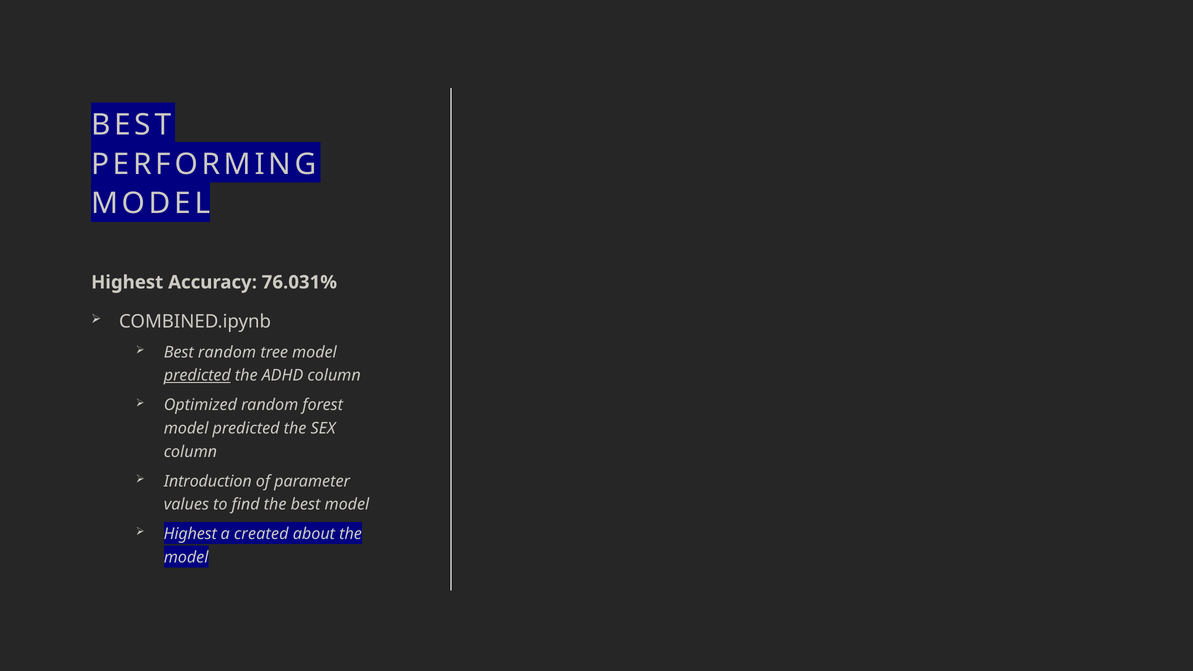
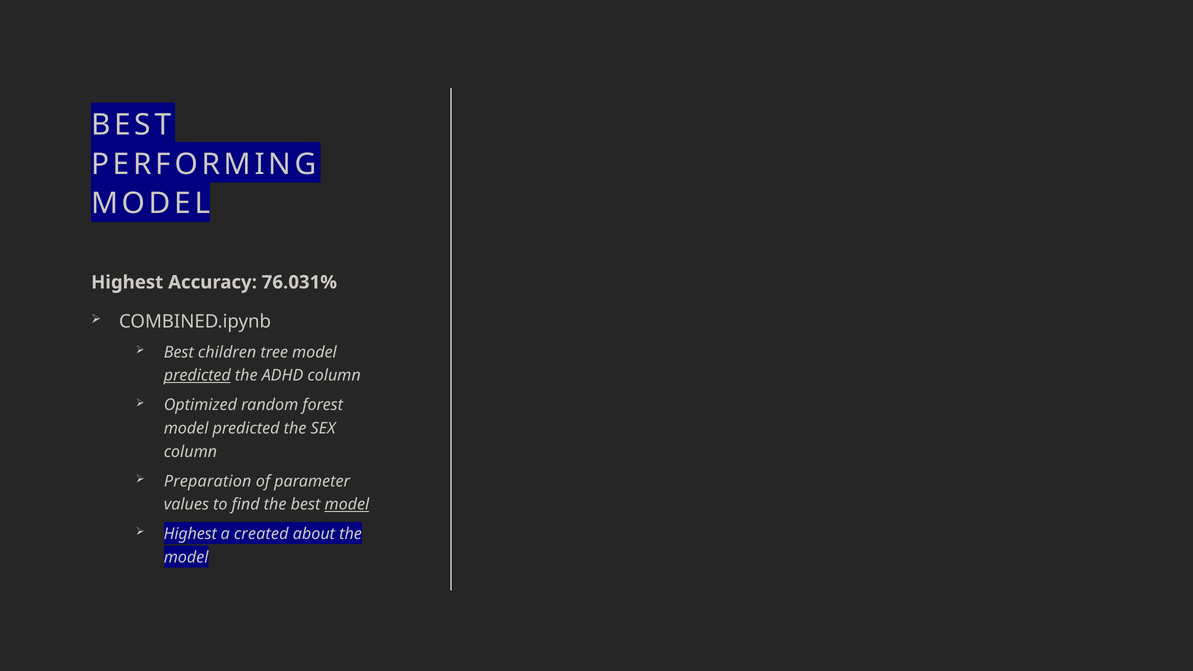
Best random: random -> children
Introduction: Introduction -> Preparation
model at (347, 504) underline: none -> present
